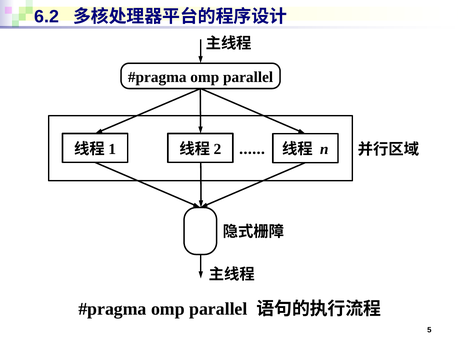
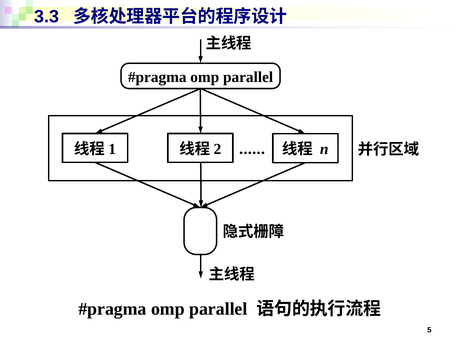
6.2: 6.2 -> 3.3
